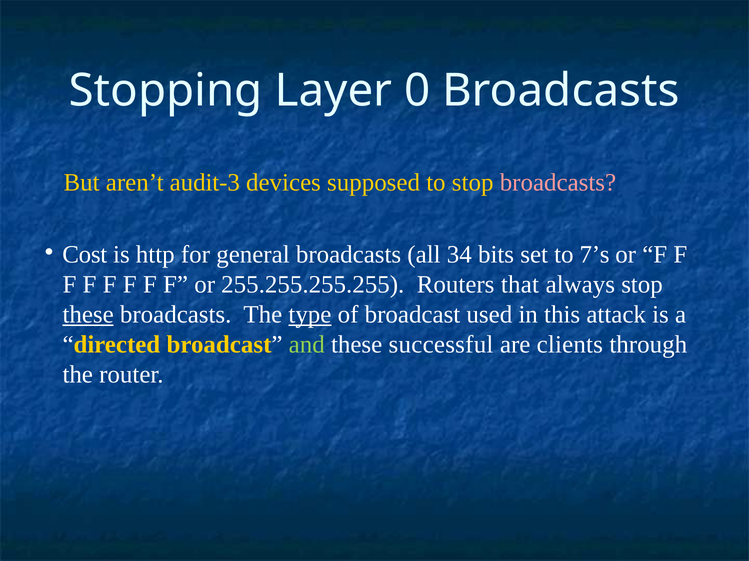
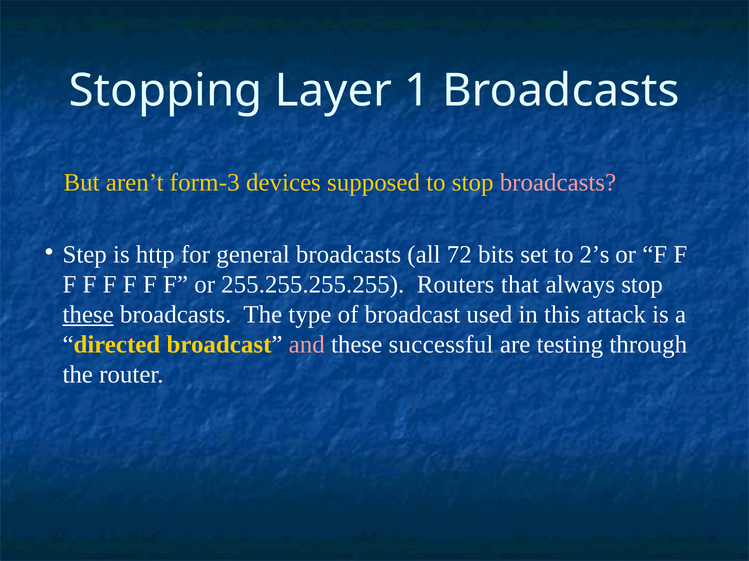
0: 0 -> 1
audit-3: audit-3 -> form-3
Cost: Cost -> Step
34: 34 -> 72
7’s: 7’s -> 2’s
type underline: present -> none
and colour: light green -> pink
clients: clients -> testing
